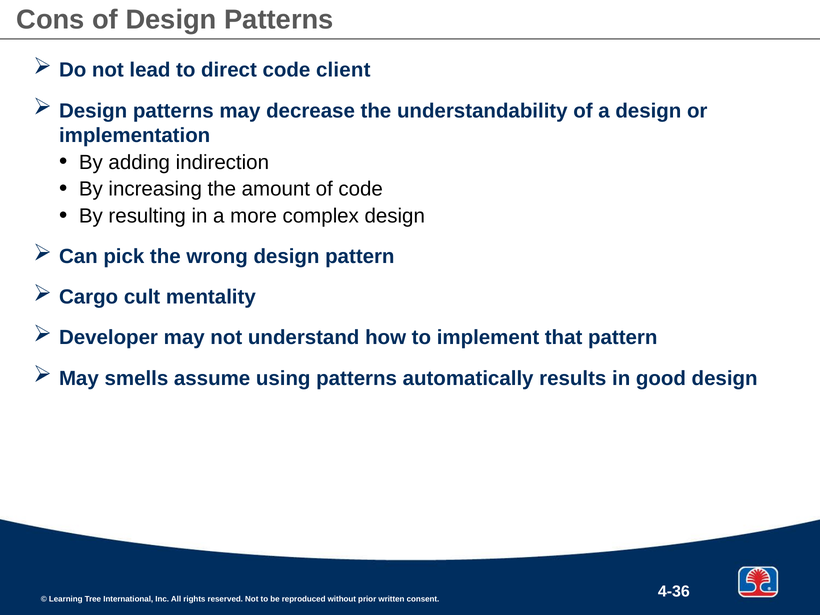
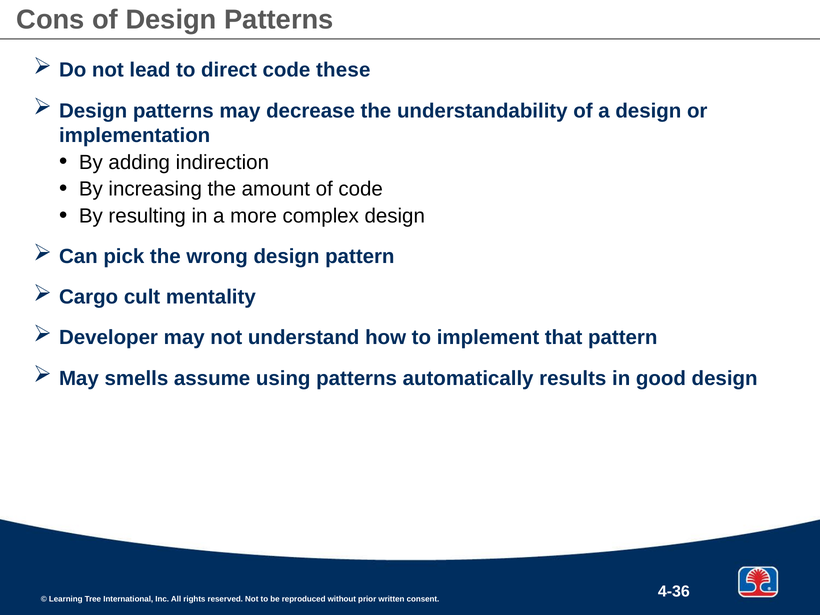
client: client -> these
